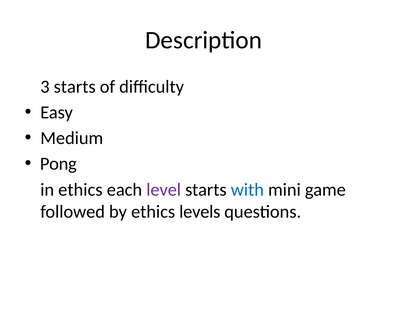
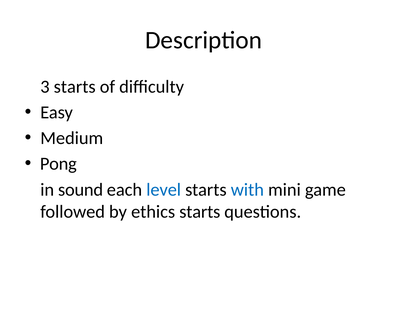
in ethics: ethics -> sound
level colour: purple -> blue
ethics levels: levels -> starts
